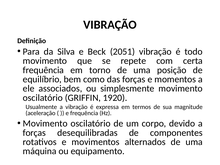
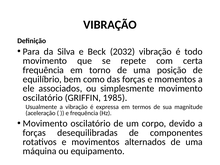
2051: 2051 -> 2032
1920: 1920 -> 1985
